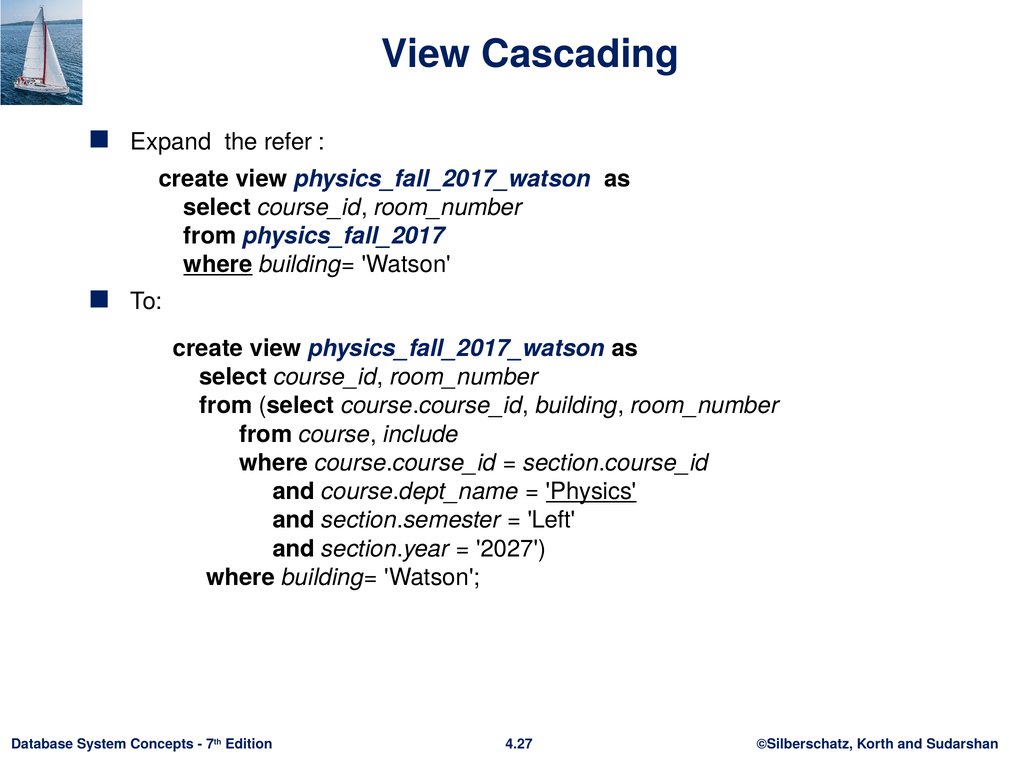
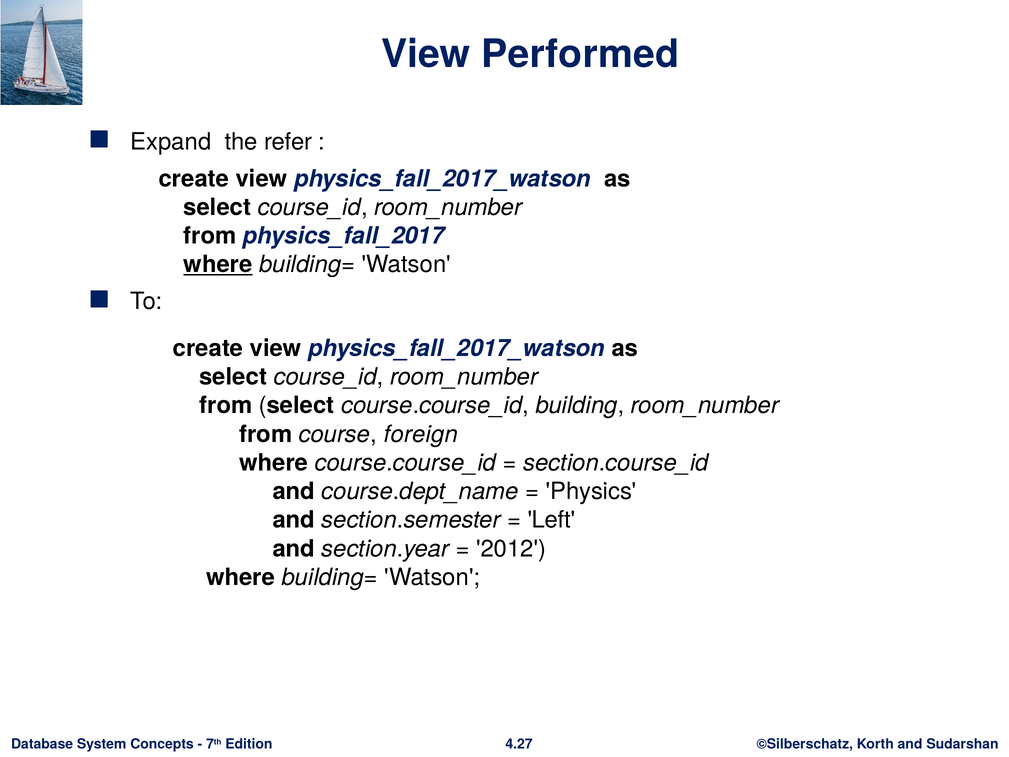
Cascading: Cascading -> Performed
include: include -> foreign
Physics underline: present -> none
2027: 2027 -> 2012
